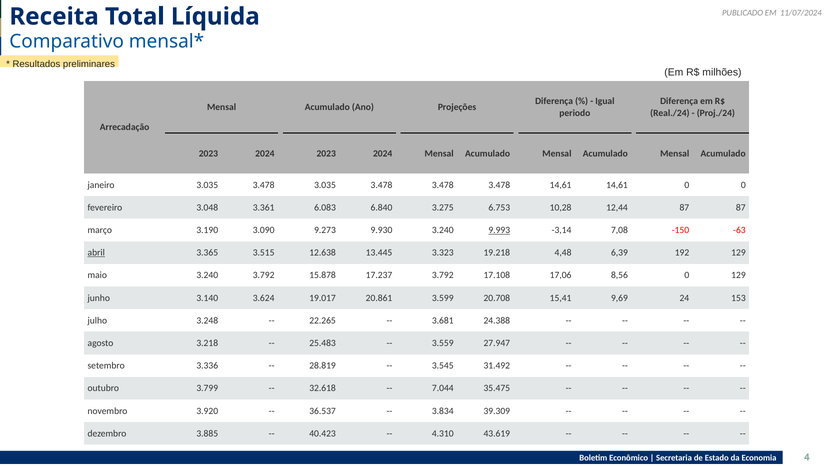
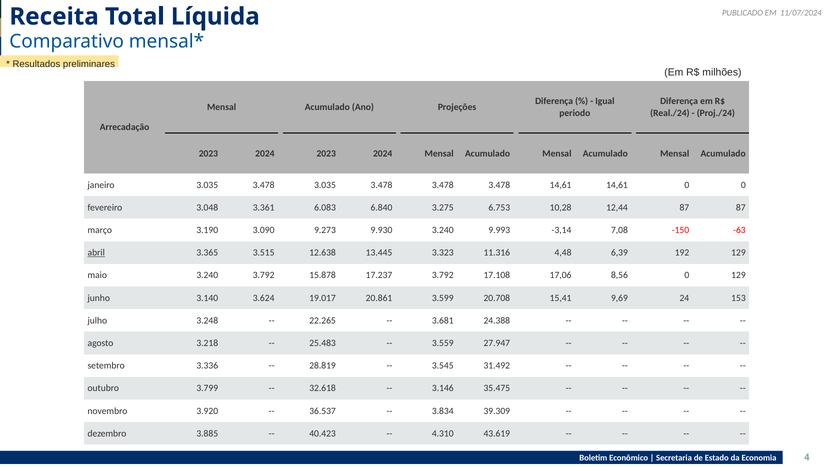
9.993 underline: present -> none
19.218: 19.218 -> 11.316
7.044: 7.044 -> 3.146
